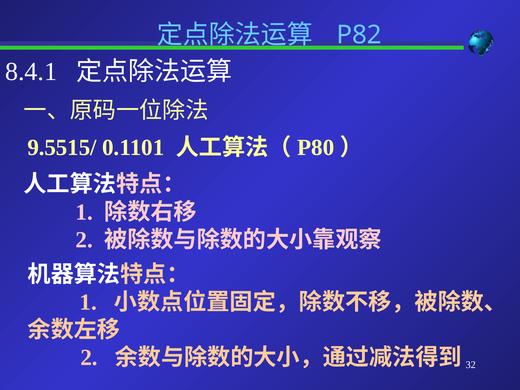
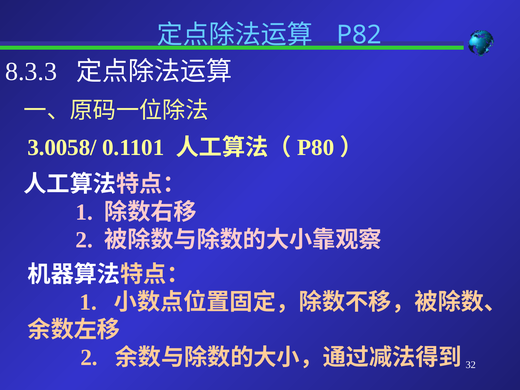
8.4.1: 8.4.1 -> 8.3.3
9.5515/: 9.5515/ -> 3.0058/
